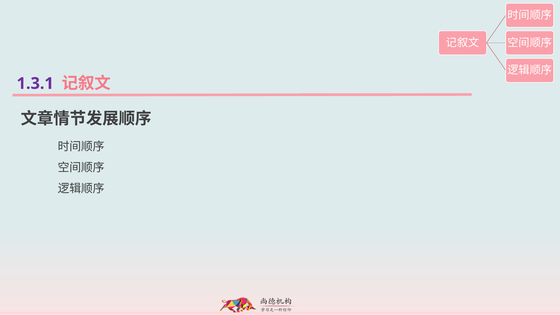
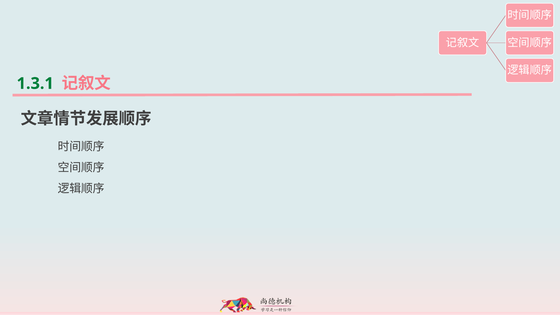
1.3.1 colour: purple -> green
